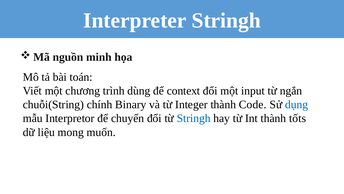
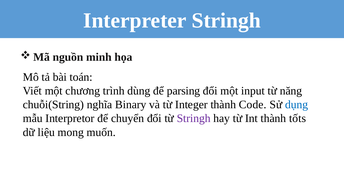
context: context -> parsing
ngắn: ngắn -> năng
chính: chính -> nghĩa
Stringh at (194, 118) colour: blue -> purple
